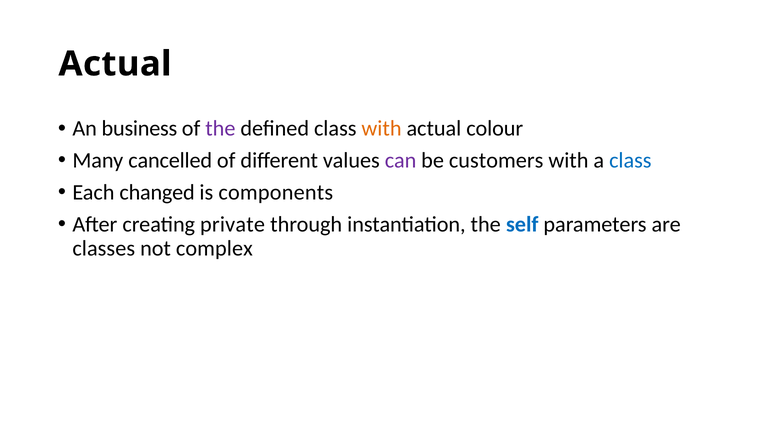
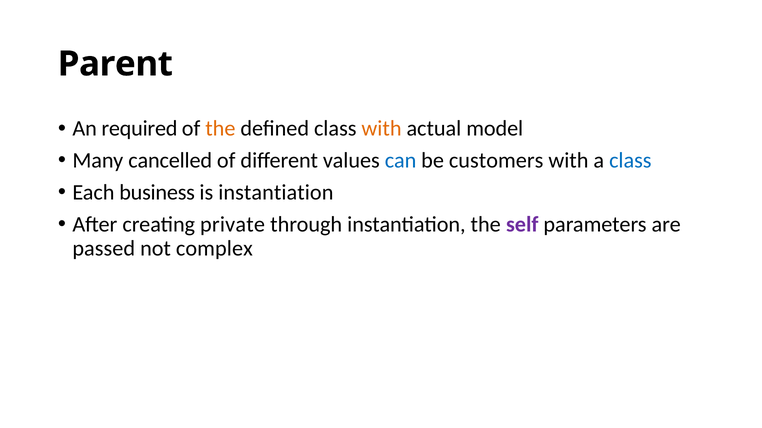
Actual at (115, 64): Actual -> Parent
business: business -> required
the at (220, 129) colour: purple -> orange
colour: colour -> model
can colour: purple -> blue
changed: changed -> business
is components: components -> instantiation
self colour: blue -> purple
classes: classes -> passed
